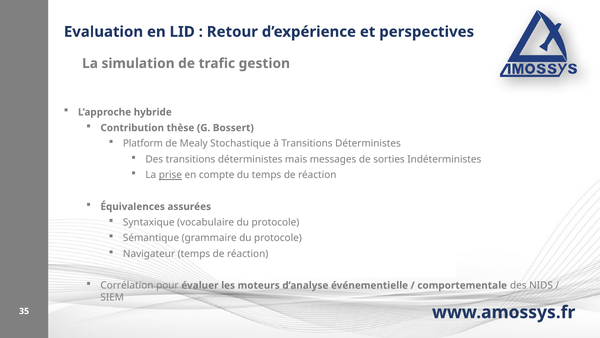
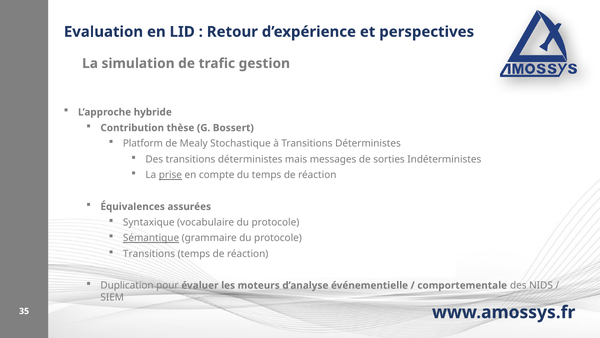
Sémantique underline: none -> present
Navigateur at (149, 254): Navigateur -> Transitions
Corrélation: Corrélation -> Duplication
